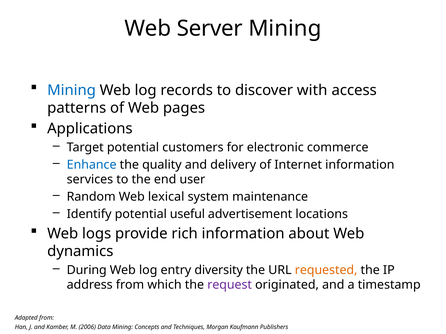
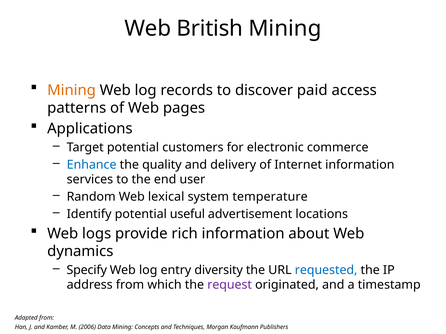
Server: Server -> British
Mining at (72, 90) colour: blue -> orange
with: with -> paid
maintenance: maintenance -> temperature
During: During -> Specify
requested colour: orange -> blue
